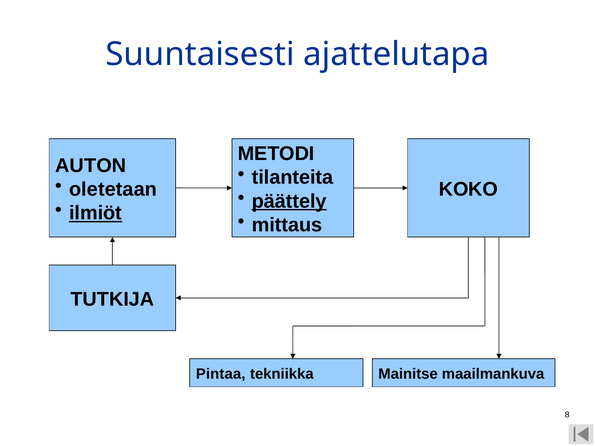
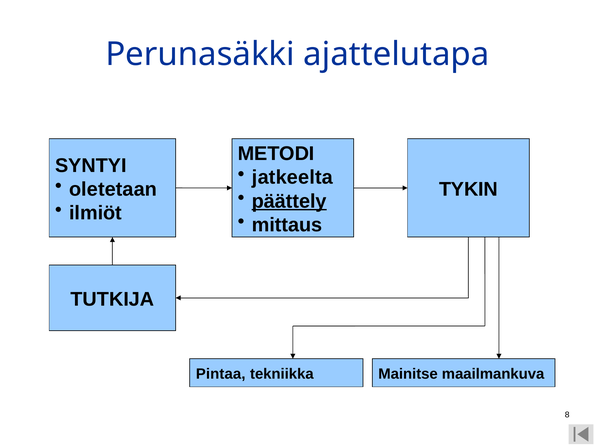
Suuntaisesti: Suuntaisesti -> Perunasäkki
AUTON: AUTON -> SYNTYI
tilanteita: tilanteita -> jatkeelta
KOKO: KOKO -> TYKIN
ilmiöt underline: present -> none
